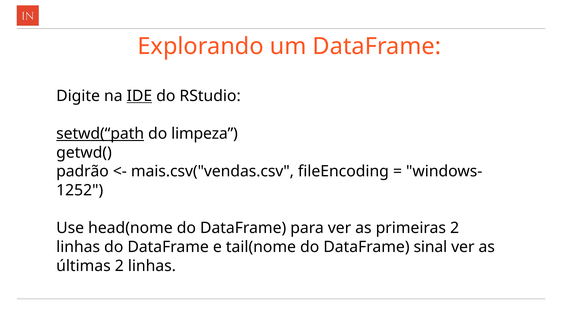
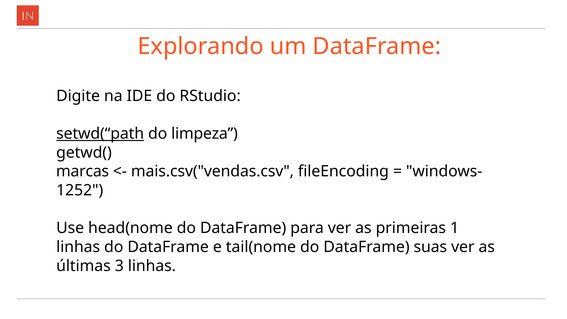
IDE underline: present -> none
padrão: padrão -> marcas
primeiras 2: 2 -> 1
sinal: sinal -> suas
últimas 2: 2 -> 3
